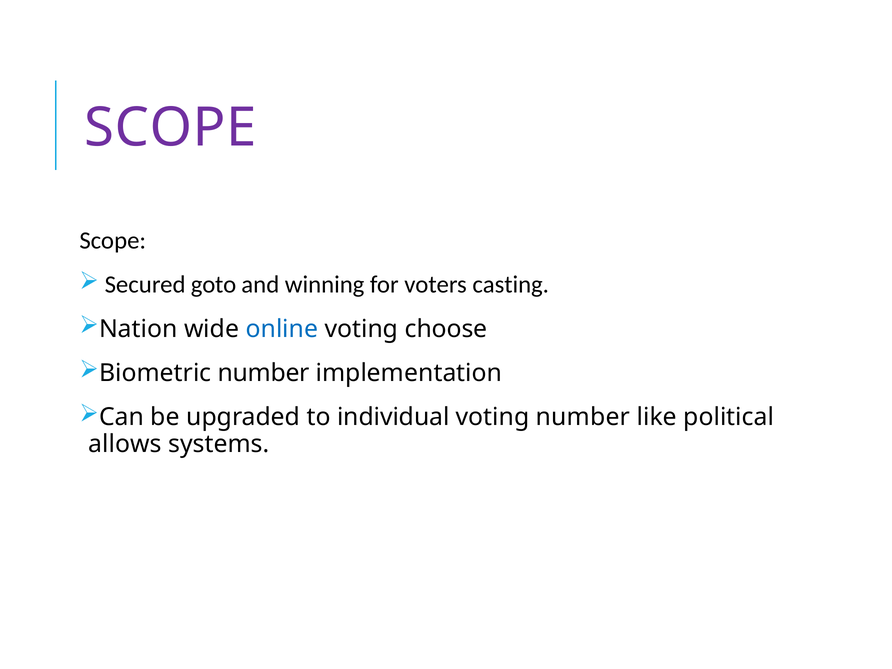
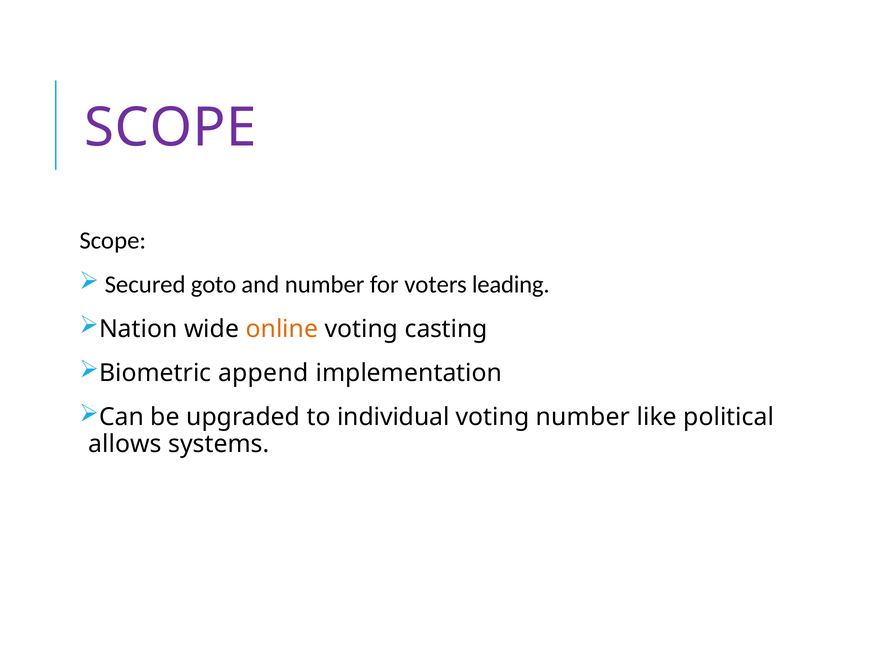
and winning: winning -> number
casting: casting -> leading
online colour: blue -> orange
choose: choose -> casting
Biometric number: number -> append
